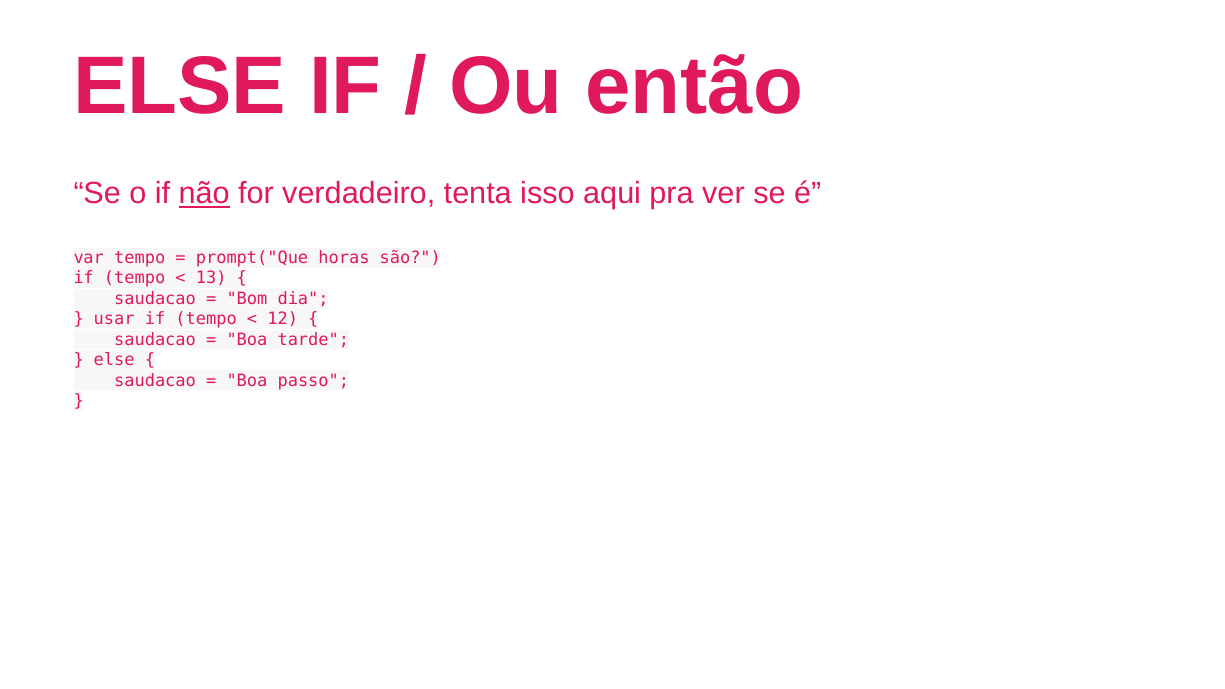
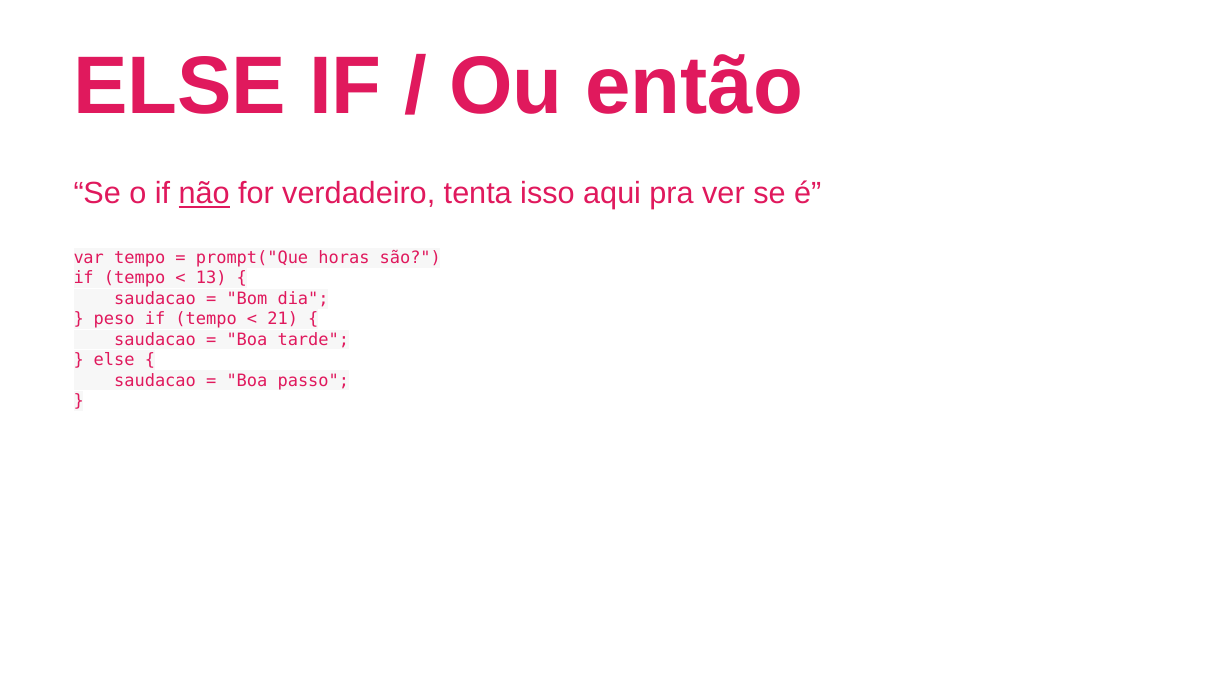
usar: usar -> peso
12: 12 -> 21
